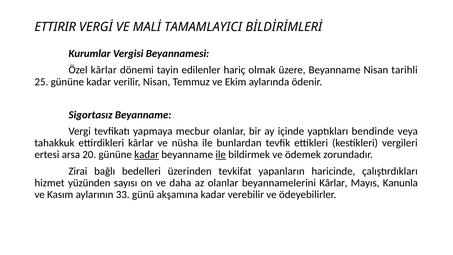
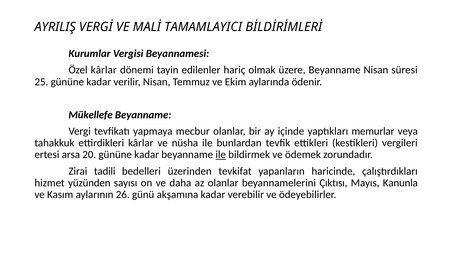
ETTIRIR: ETTIRIR -> AYRILIŞ
tarihli: tarihli -> süresi
Sigortasız: Sigortasız -> Mükellefe
bendinde: bendinde -> memurlar
kadar at (147, 155) underline: present -> none
bağlı: bağlı -> tadili
beyannamelerini Kârlar: Kârlar -> Çıktısı
33: 33 -> 26
